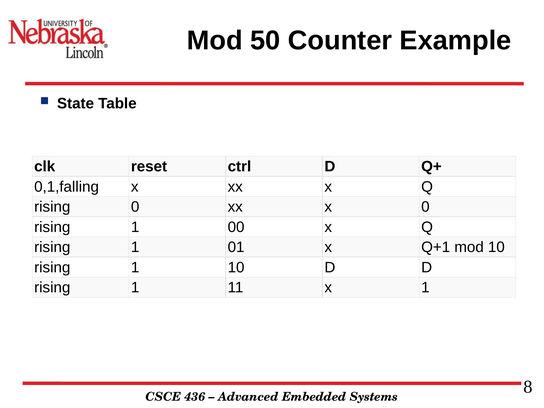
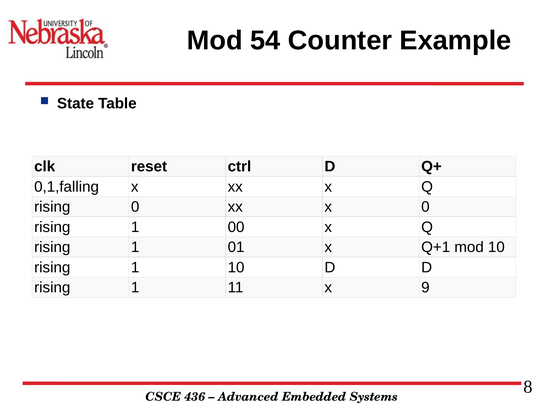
50: 50 -> 54
x 1: 1 -> 9
